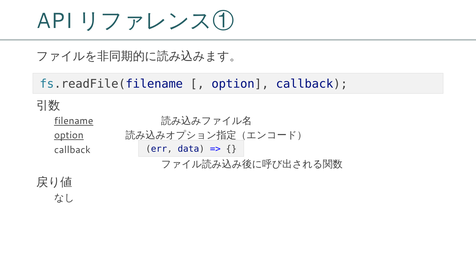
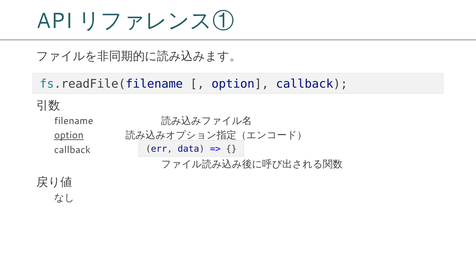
filename underline: present -> none
